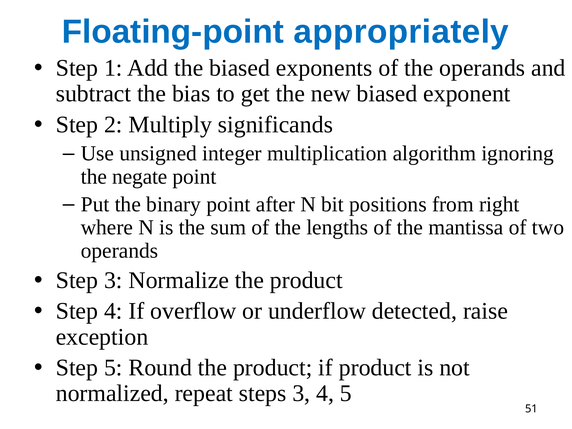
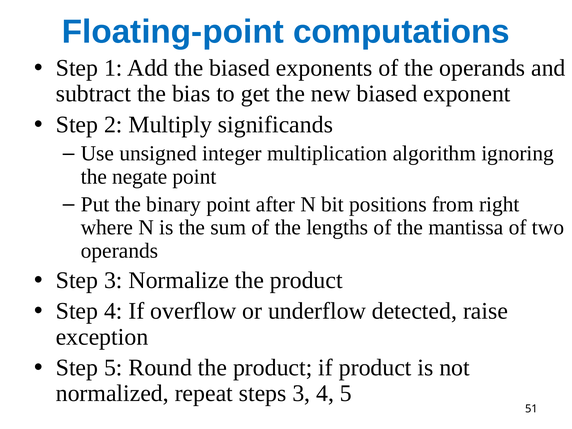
appropriately: appropriately -> computations
